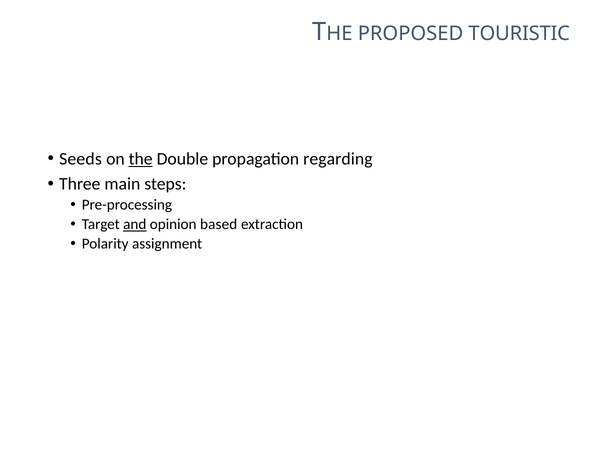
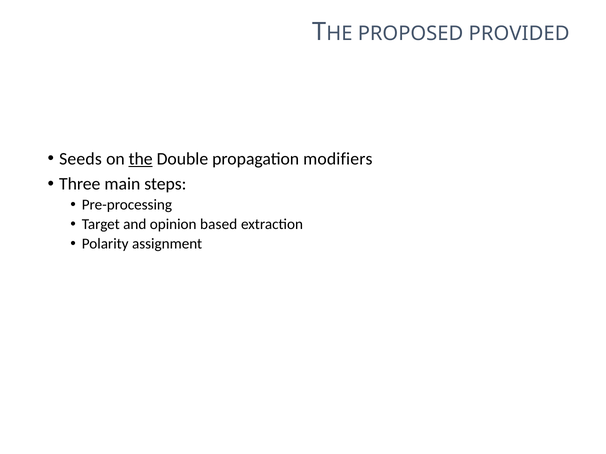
TOURISTIC: TOURISTIC -> PROVIDED
regarding: regarding -> modifiers
and underline: present -> none
